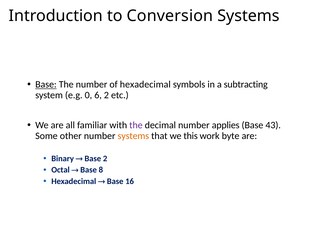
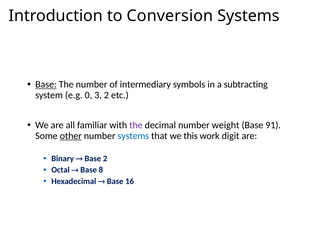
of hexadecimal: hexadecimal -> intermediary
6: 6 -> 3
applies: applies -> weight
43: 43 -> 91
other underline: none -> present
systems at (133, 136) colour: orange -> blue
byte: byte -> digit
